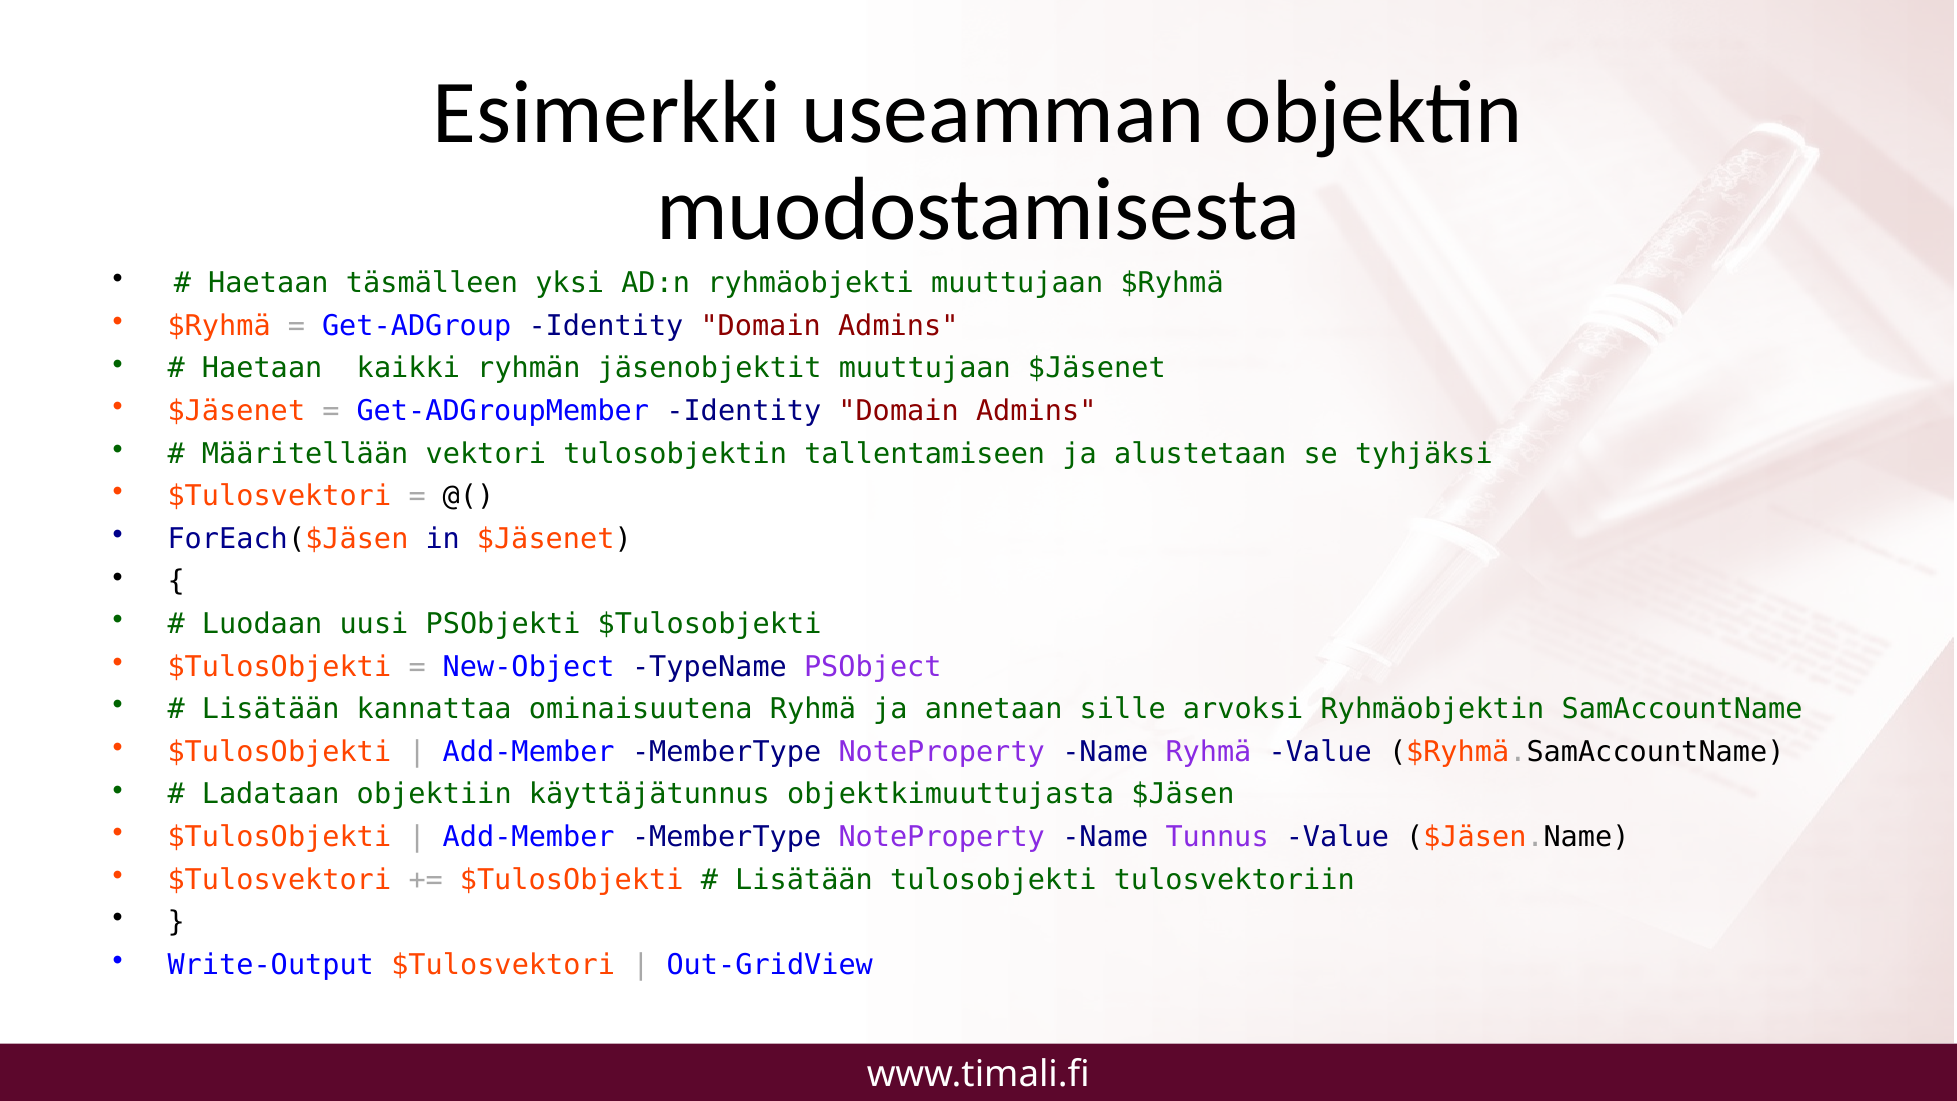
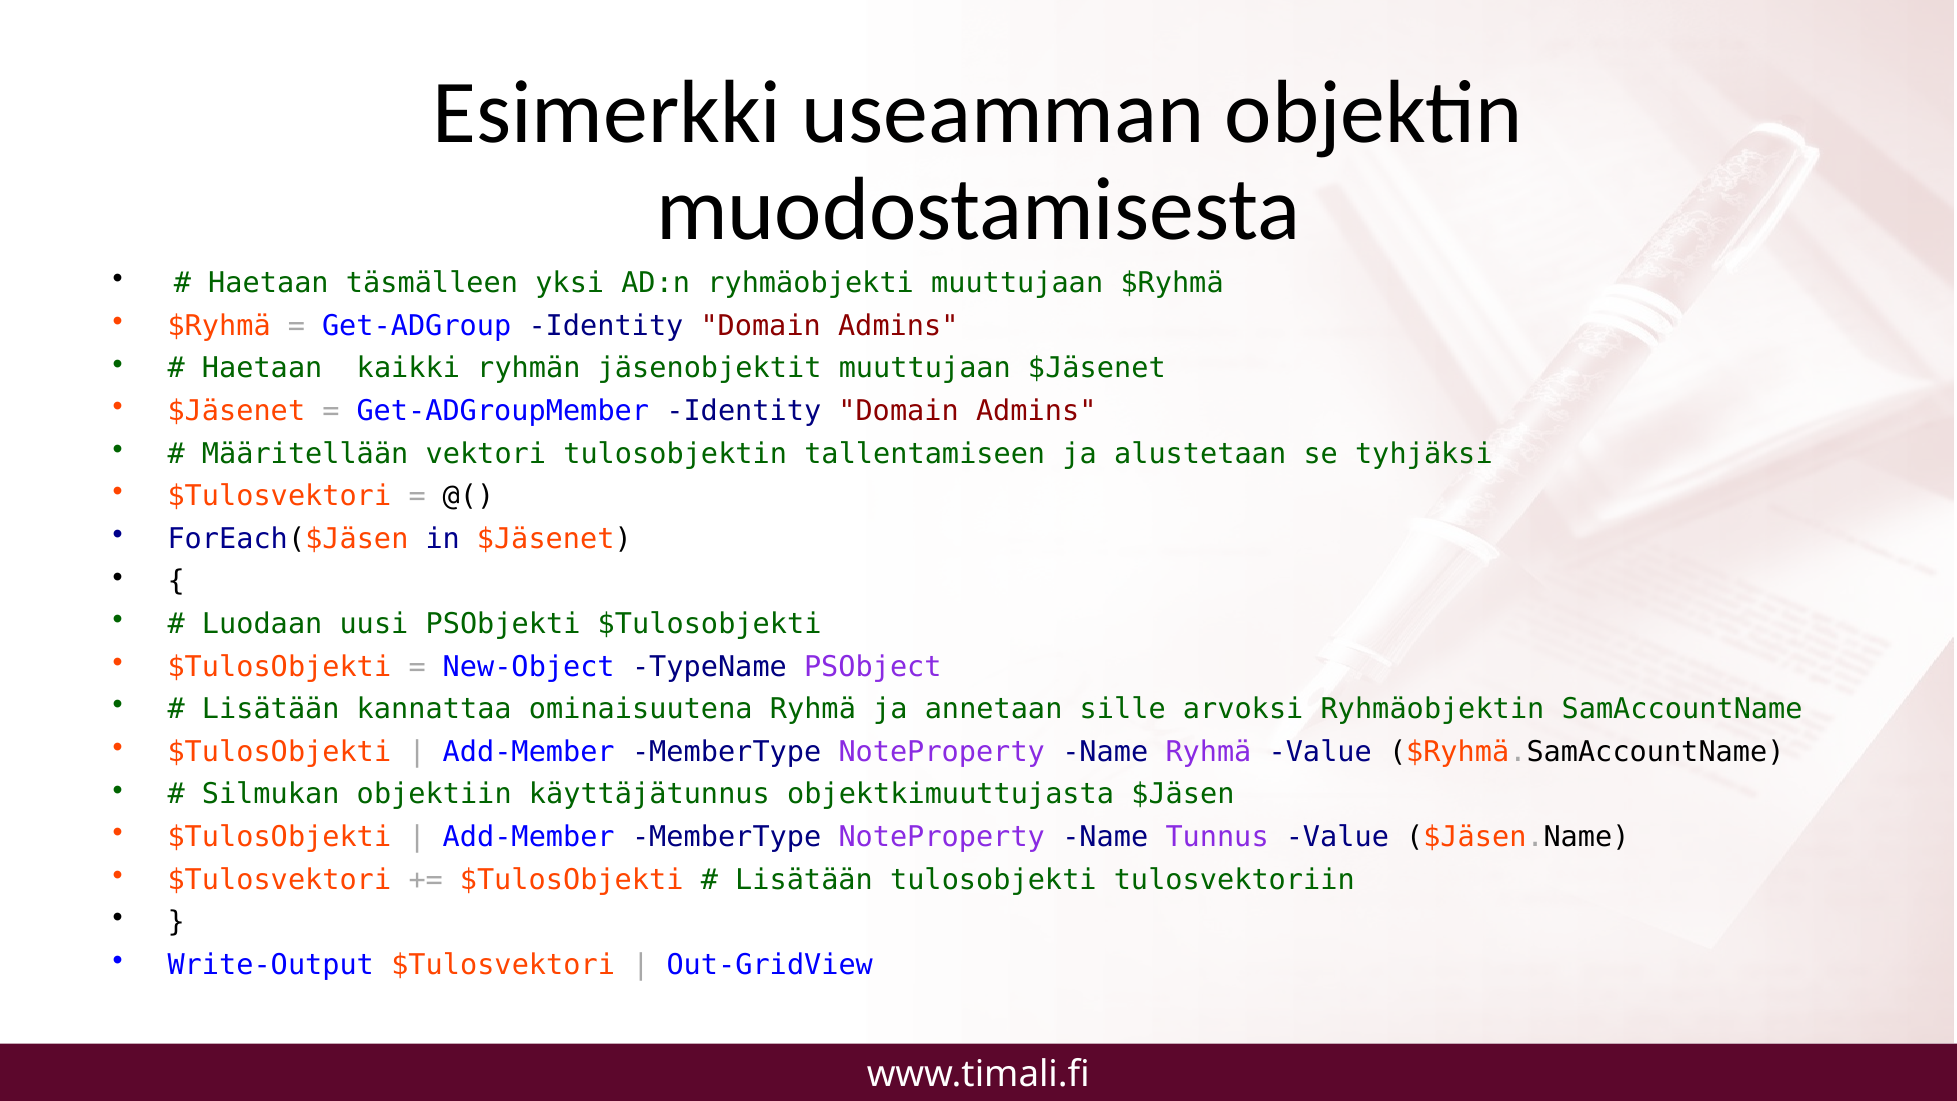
Ladataan: Ladataan -> Silmukan
